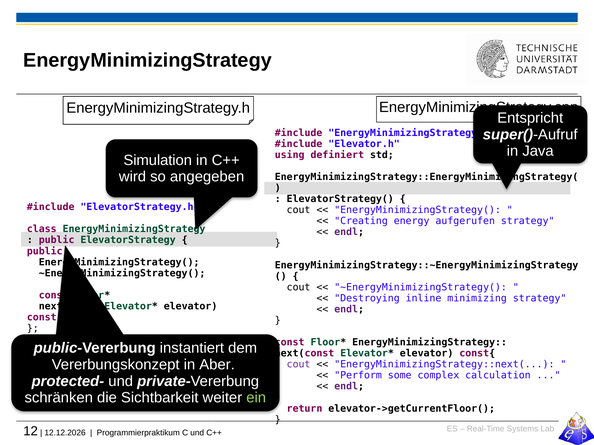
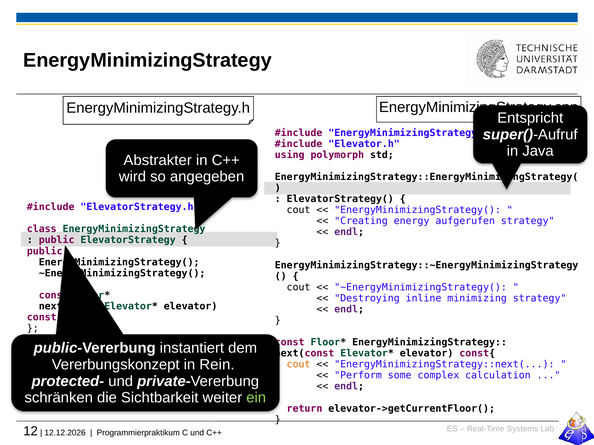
definiert: definiert -> polymorph
Simulation: Simulation -> Abstrakter
Aber: Aber -> Rein
cout at (299, 365) colour: purple -> orange
